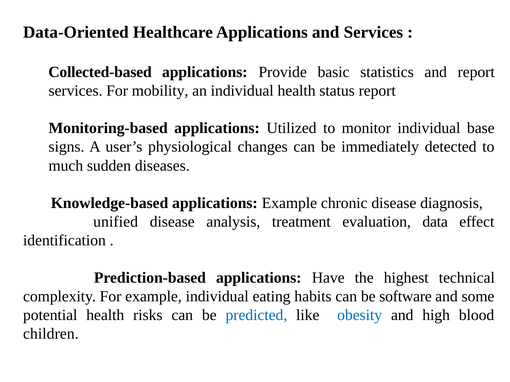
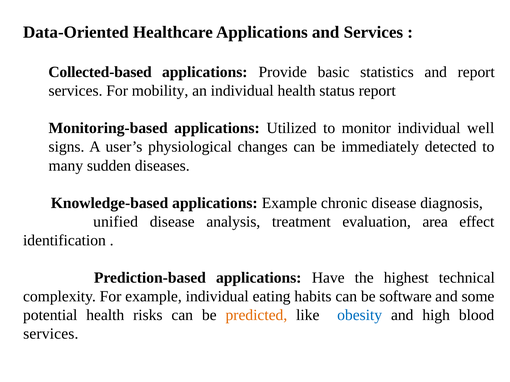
base: base -> well
much: much -> many
data: data -> area
predicted colour: blue -> orange
children at (51, 334): children -> services
